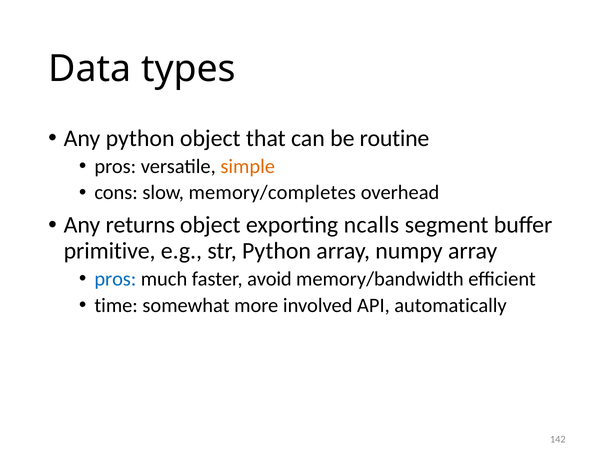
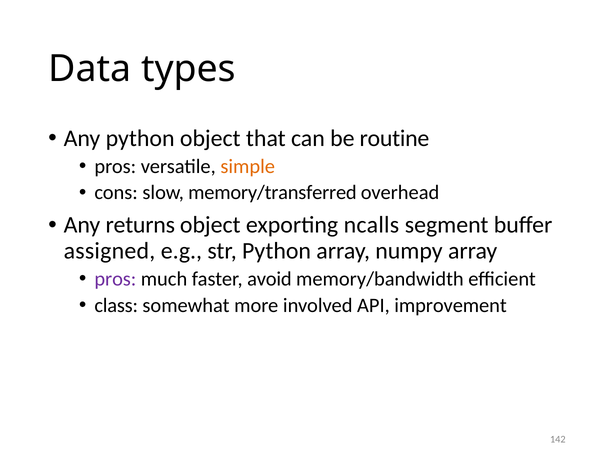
memory/completes: memory/completes -> memory/transferred
primitive: primitive -> assigned
pros at (115, 279) colour: blue -> purple
time: time -> class
automatically: automatically -> improvement
